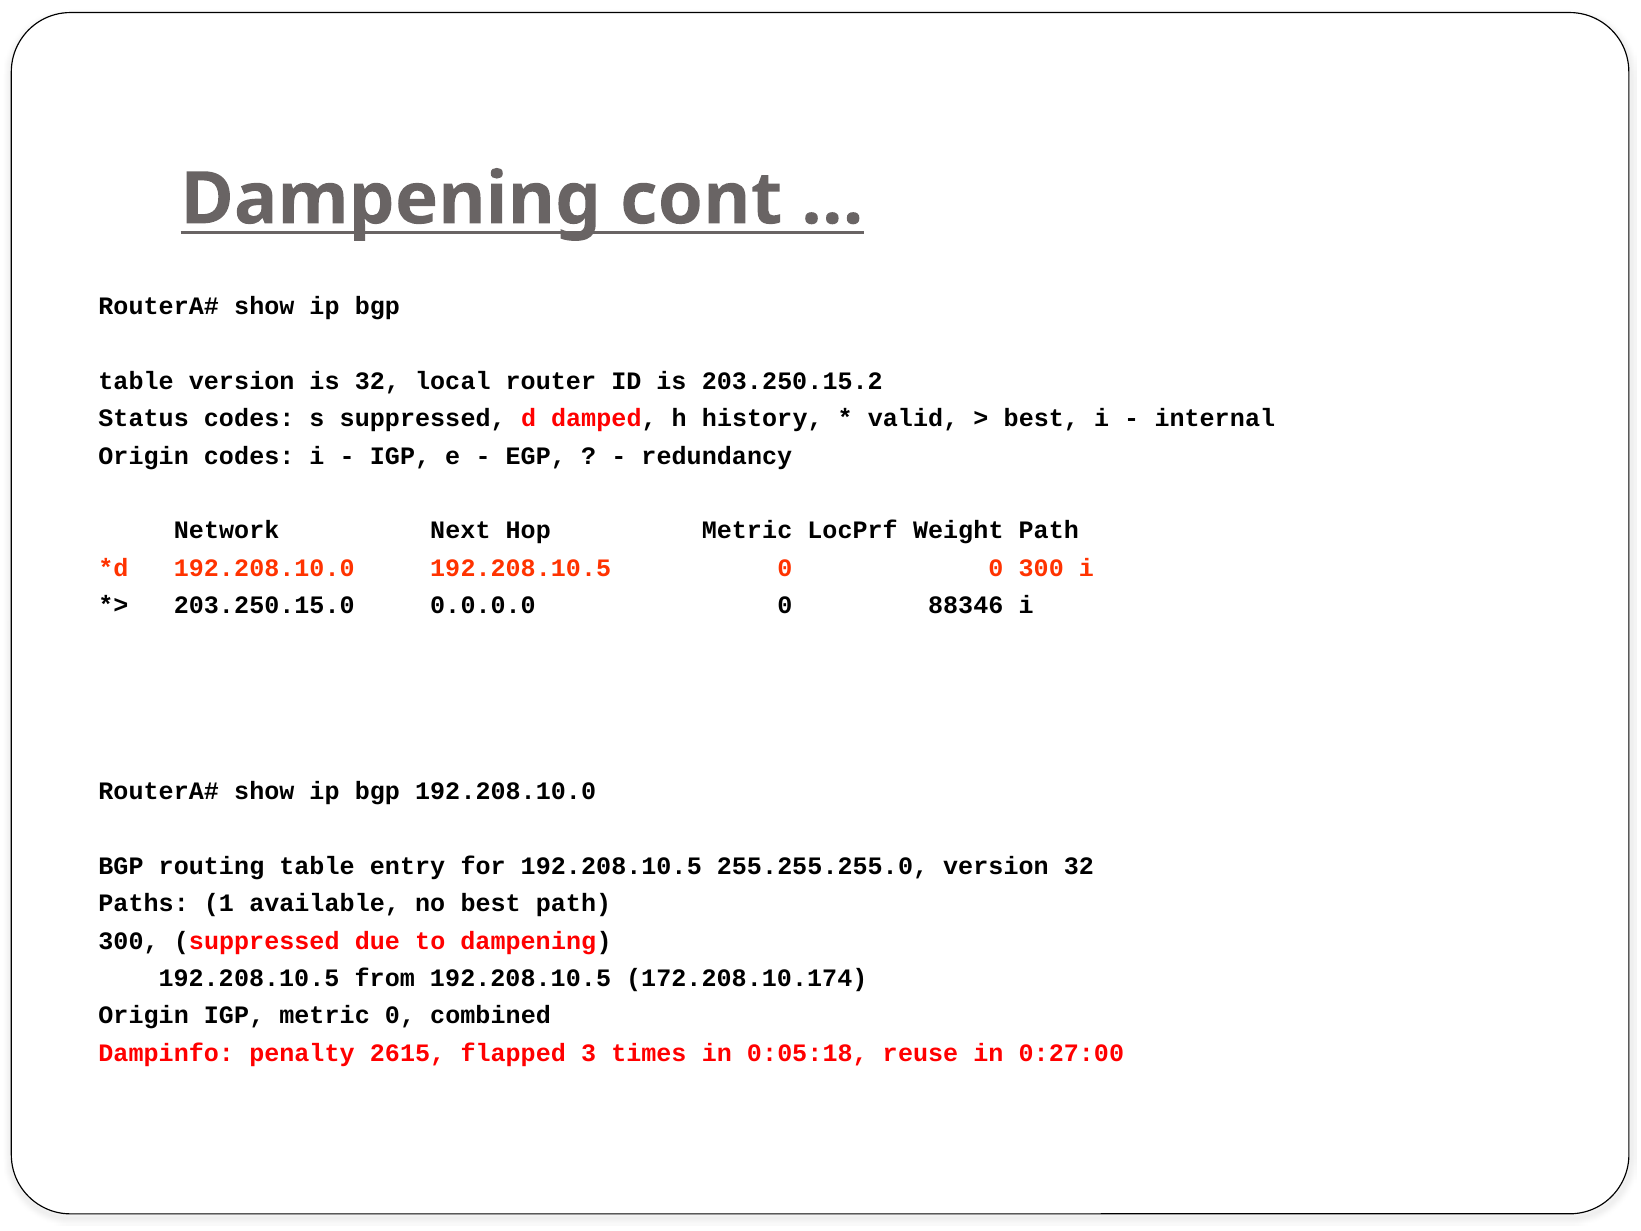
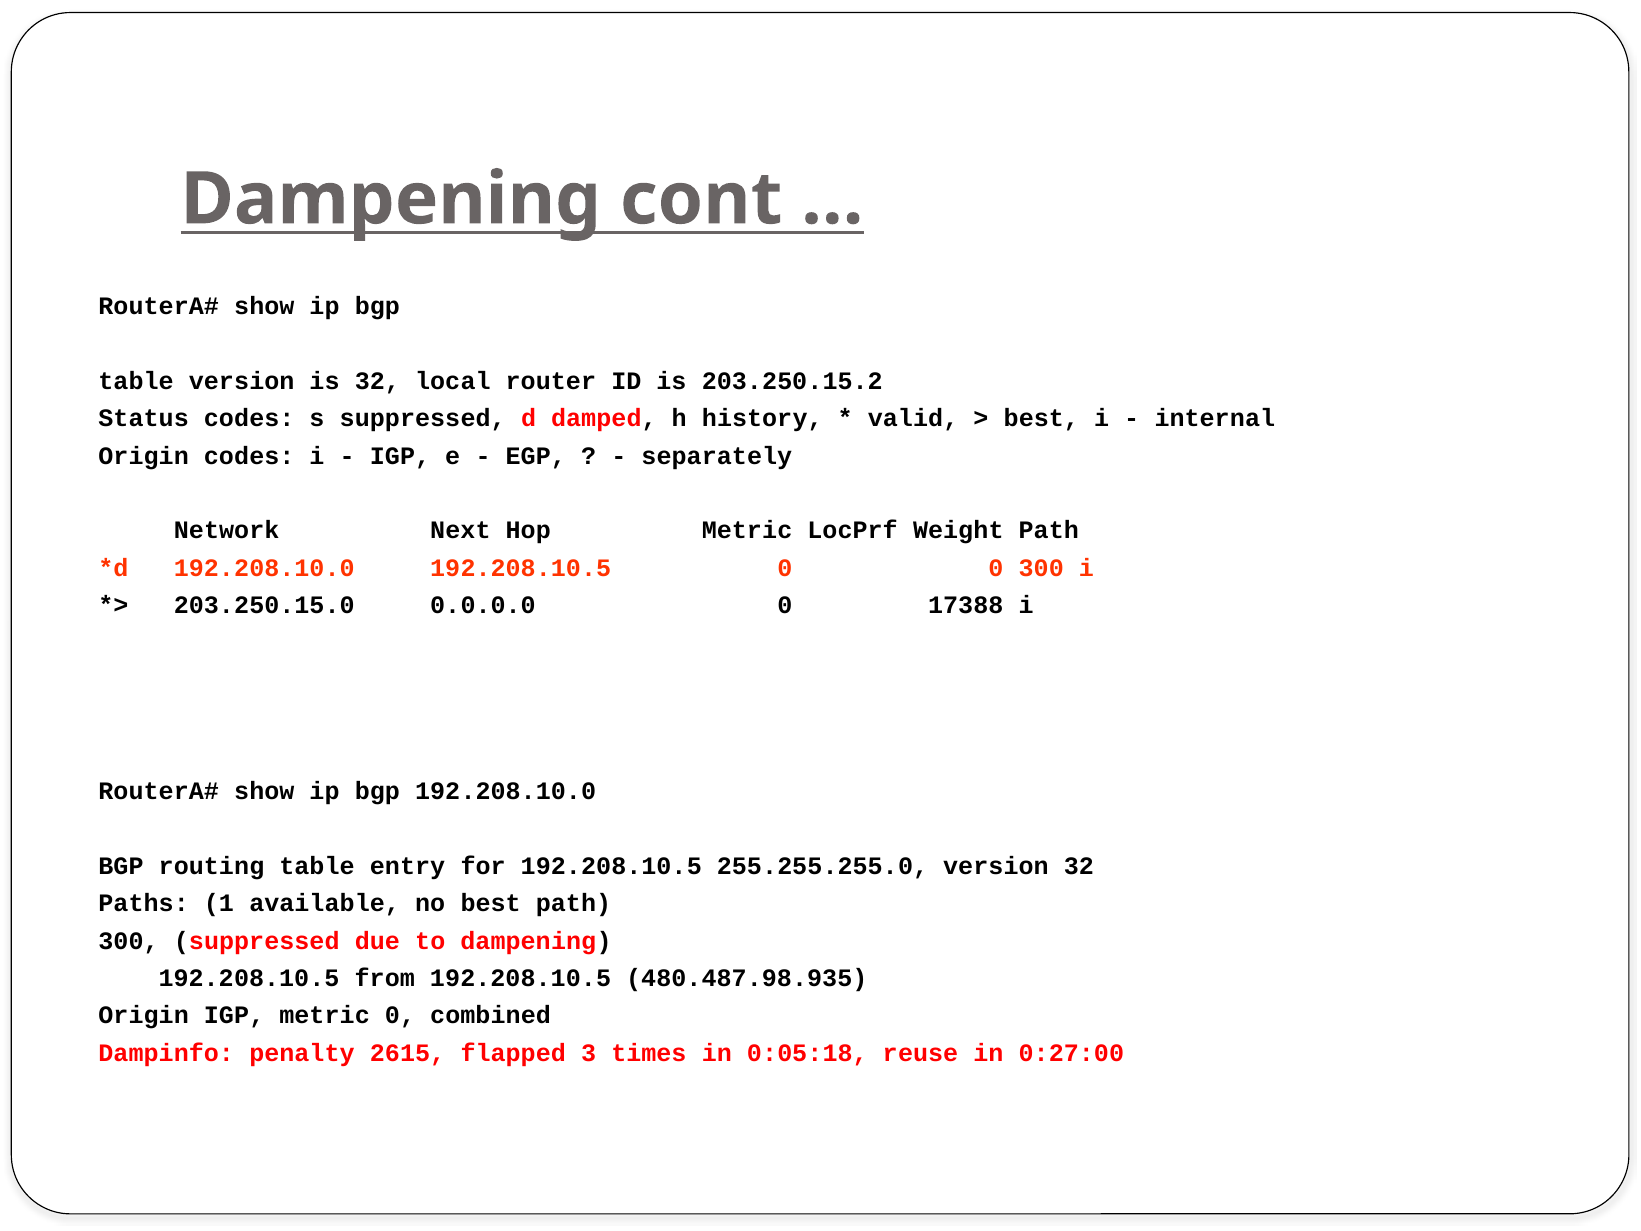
redundancy: redundancy -> separately
88346: 88346 -> 17388
172.208.10.174: 172.208.10.174 -> 480.487.98.935
